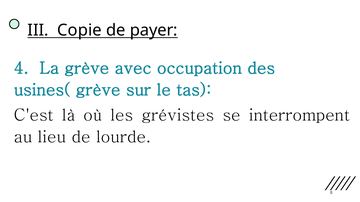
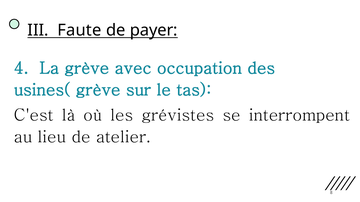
Copie: Copie -> Faute
lourde: lourde -> atelier
